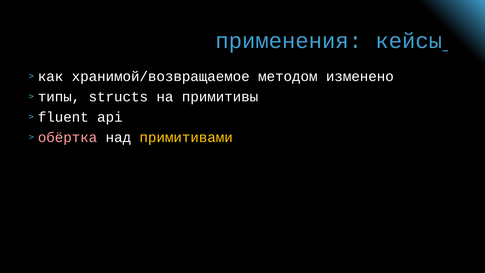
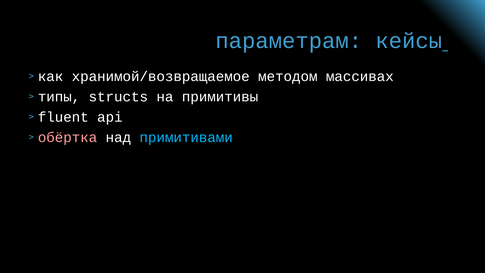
применения: применения -> параметрам
изменено: изменено -> массивах
примитивами colour: yellow -> light blue
